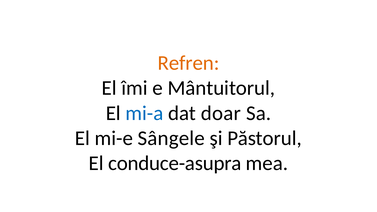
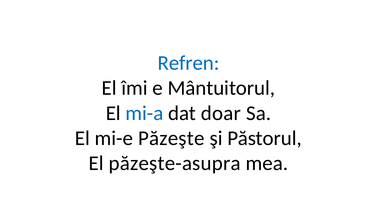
Refren colour: orange -> blue
Sângele: Sângele -> Păzeşte
conduce-asupra: conduce-asupra -> păzeşte-asupra
